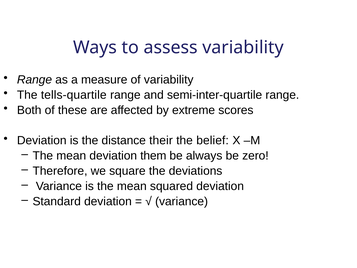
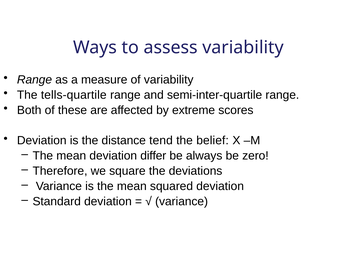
their: their -> tend
them: them -> differ
